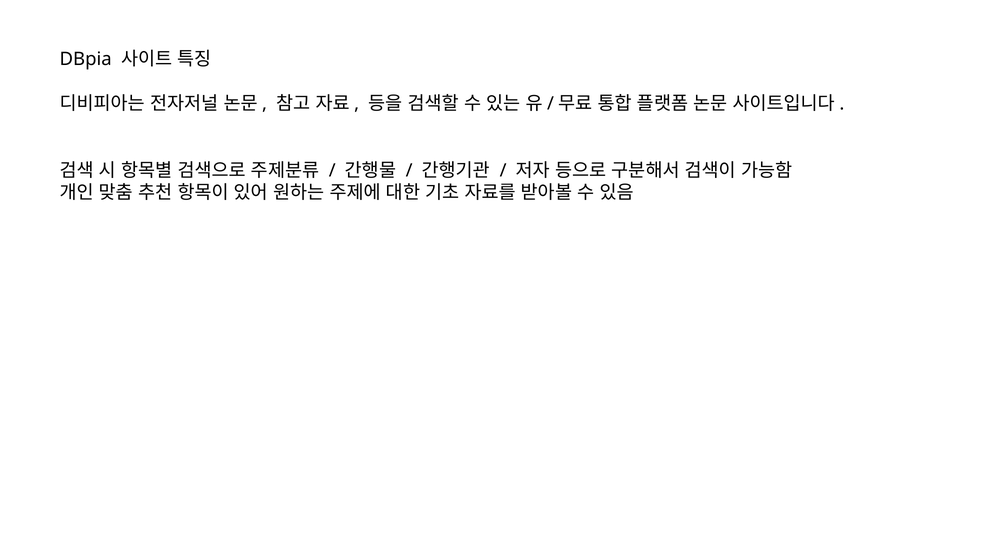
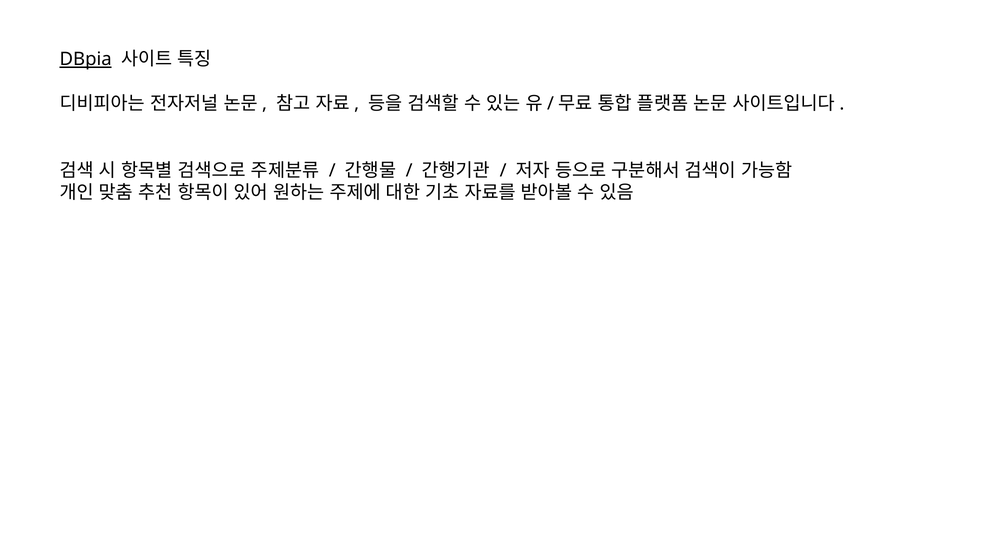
DBpia underline: none -> present
